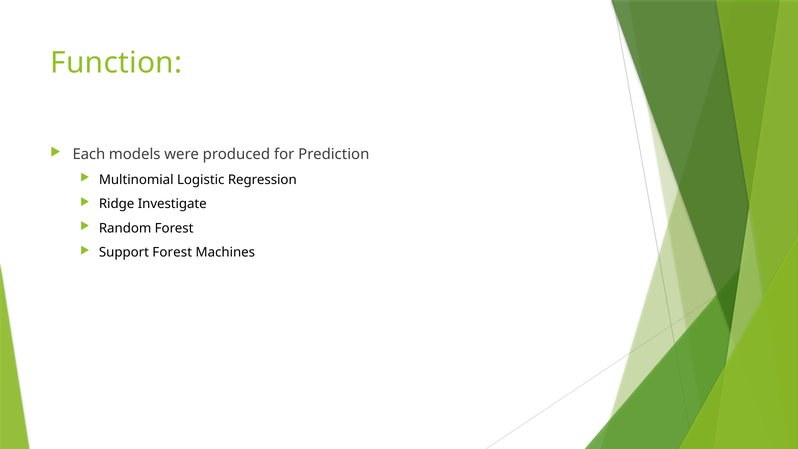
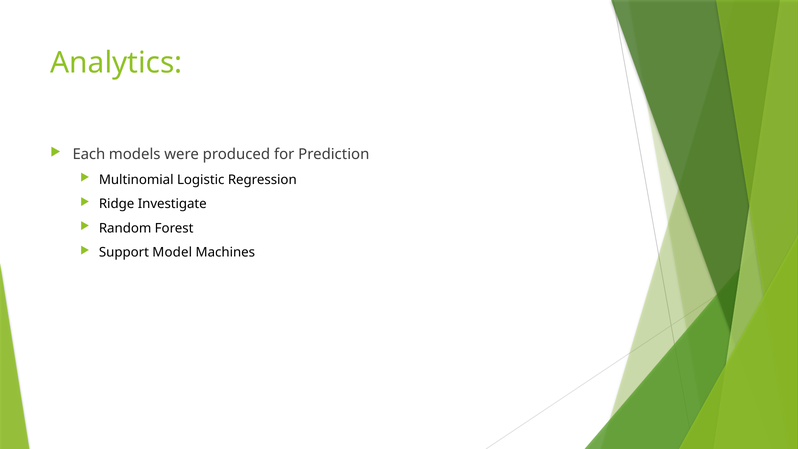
Function: Function -> Analytics
Support Forest: Forest -> Model
